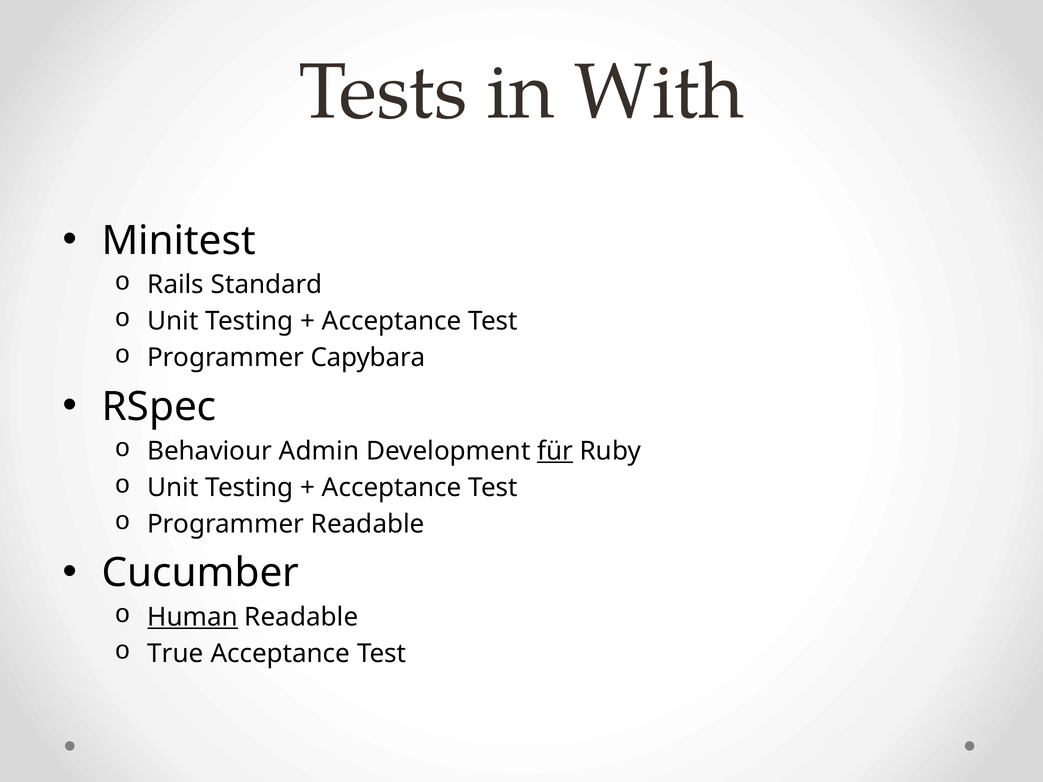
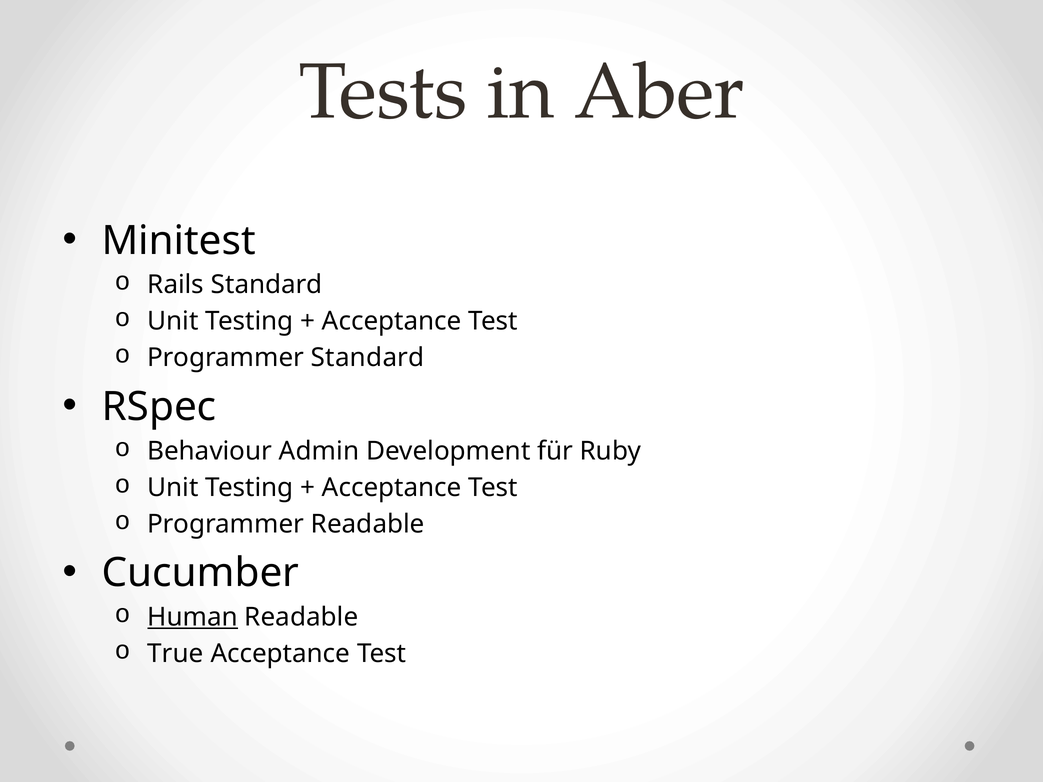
With: With -> Aber
Programmer Capybara: Capybara -> Standard
für underline: present -> none
